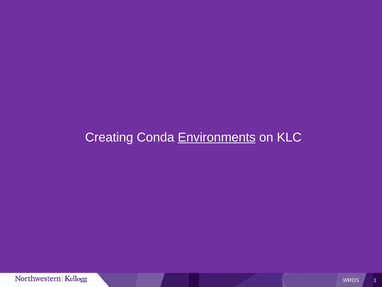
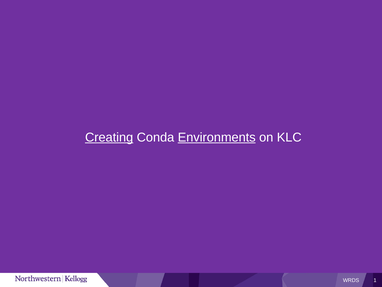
Creating underline: none -> present
